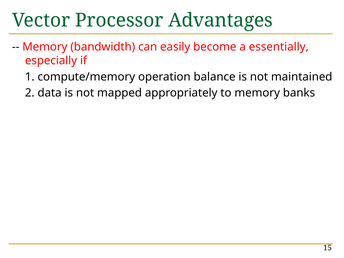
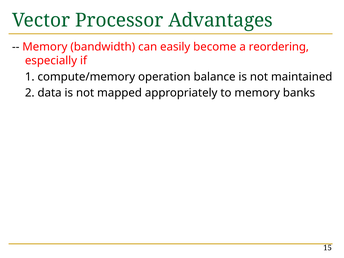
essentially: essentially -> reordering
